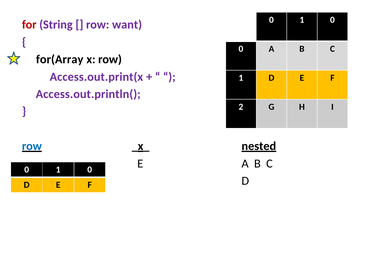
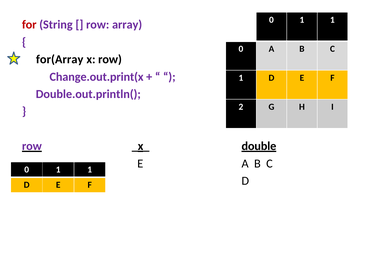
0 at (332, 20): 0 -> 1
want: want -> array
Access.out.print(x: Access.out.print(x -> Change.out.print(x
Access.out.println(: Access.out.println( -> Double.out.println(
row at (32, 146) colour: blue -> purple
nested: nested -> double
0 at (90, 169): 0 -> 1
